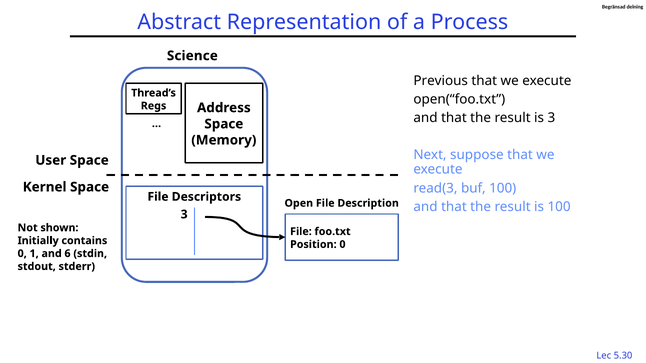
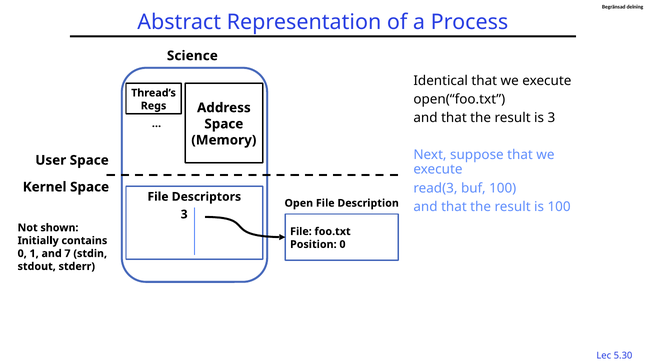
Previous: Previous -> Identical
6: 6 -> 7
